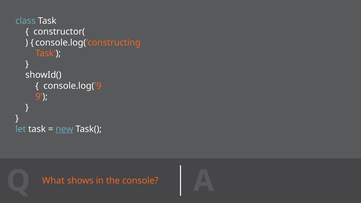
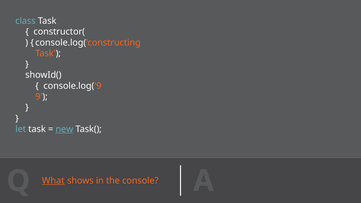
What underline: none -> present
